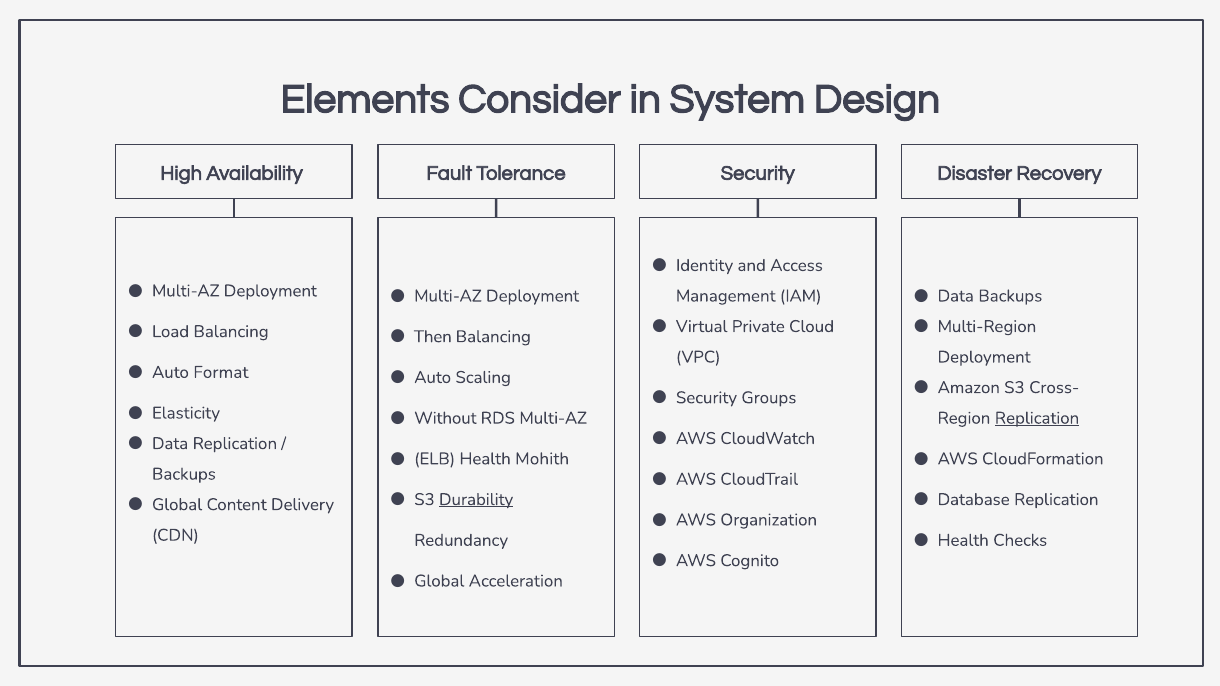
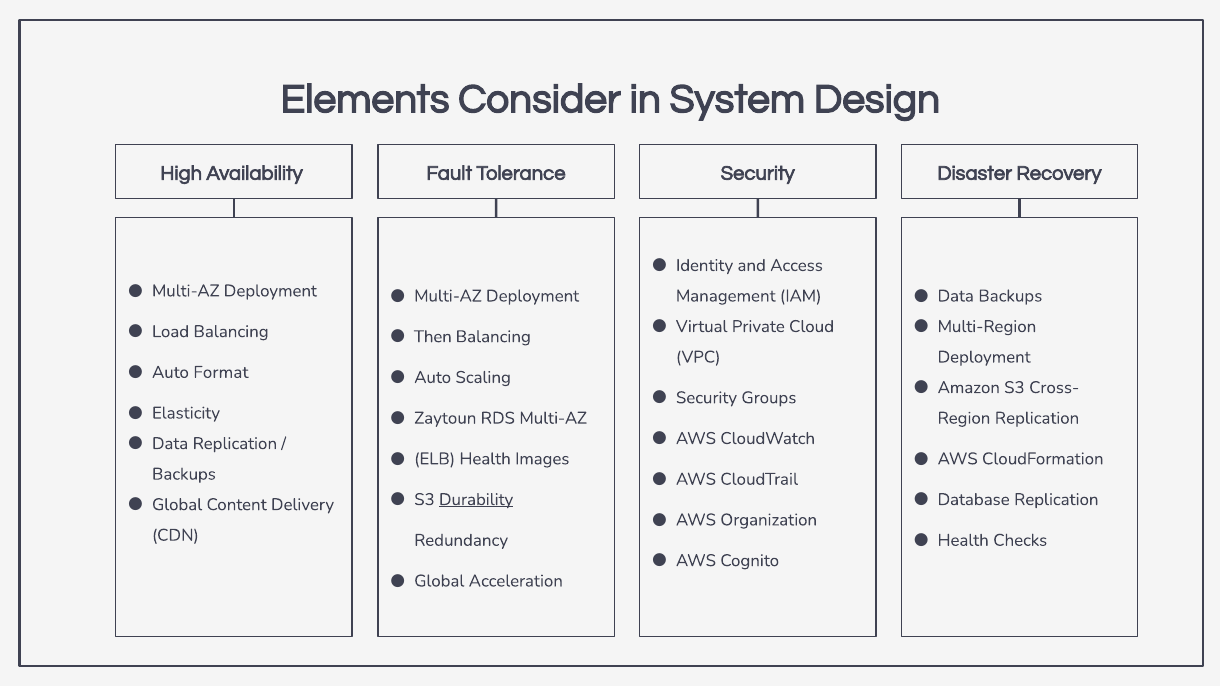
Without: Without -> Zaytoun
Replication at (1037, 418) underline: present -> none
Mohith: Mohith -> Images
